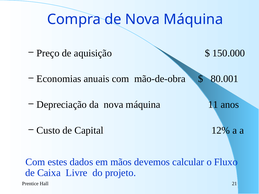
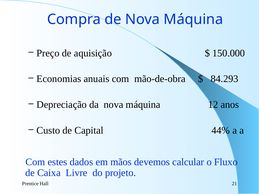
80.001: 80.001 -> 84.293
11: 11 -> 12
12%: 12% -> 44%
